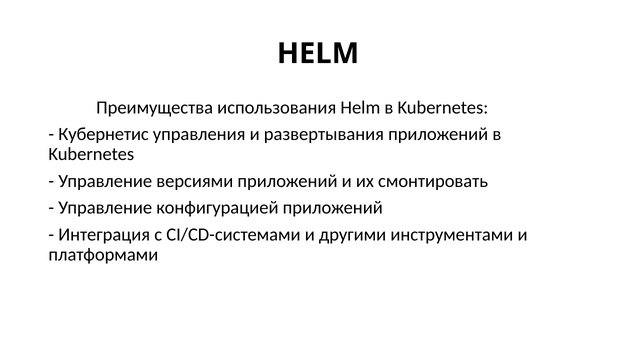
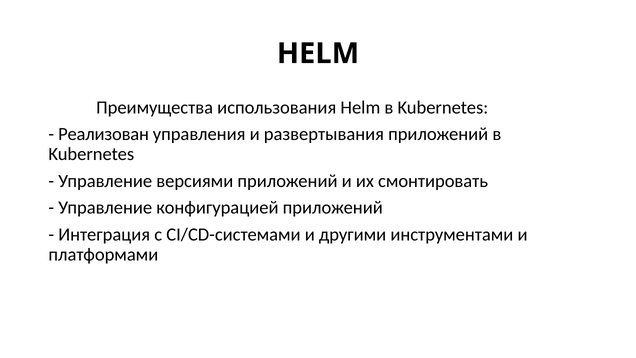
Кубернетис: Кубернетис -> Реализован
